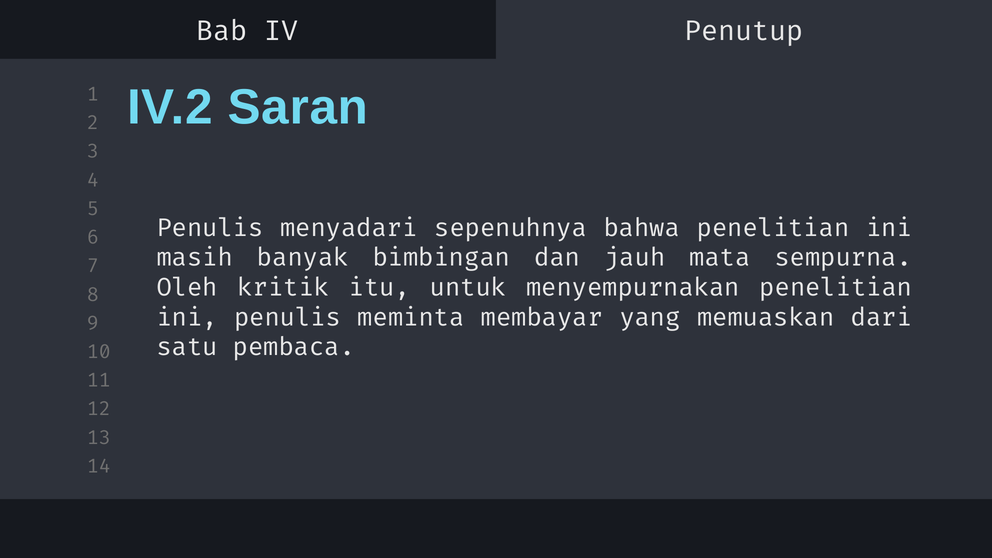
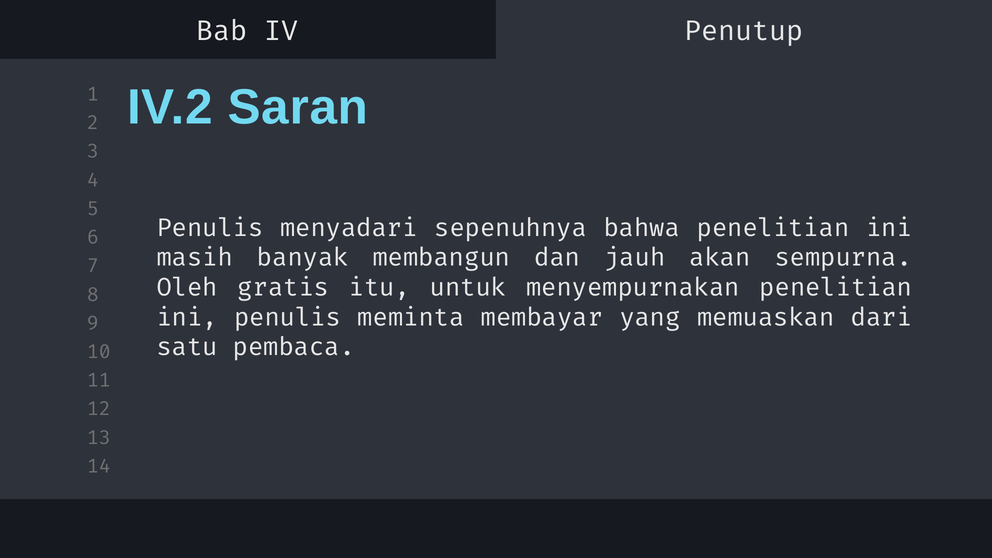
bimbingan: bimbingan -> membangun
mata: mata -> akan
kritik: kritik -> gratis
